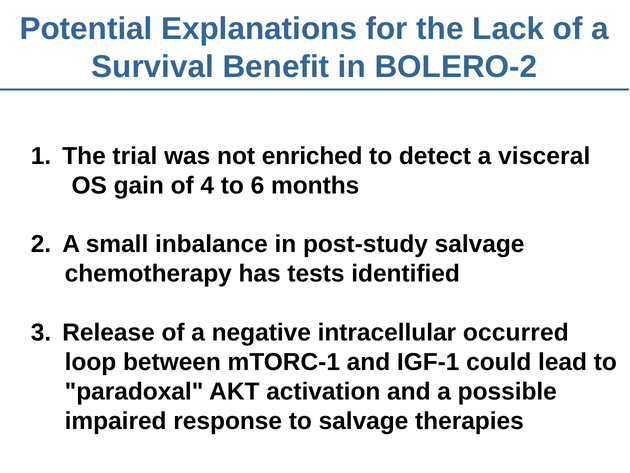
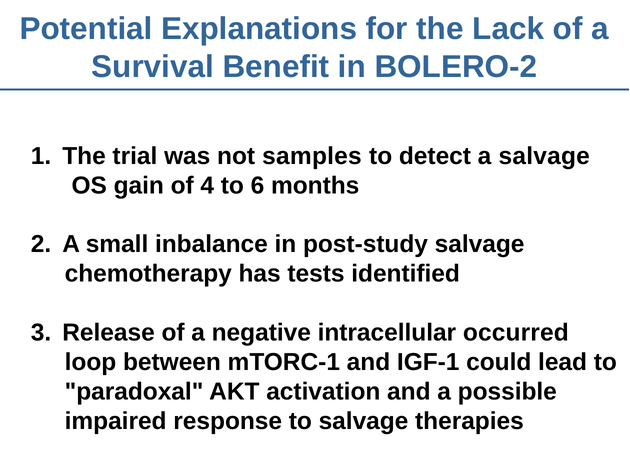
enriched: enriched -> samples
a visceral: visceral -> salvage
